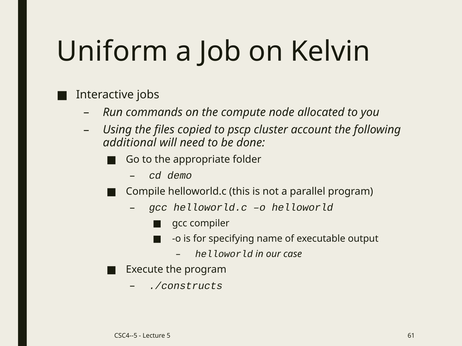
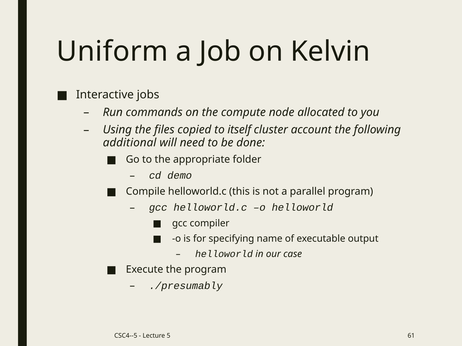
pscp: pscp -> itself
./constructs: ./constructs -> ./presumably
